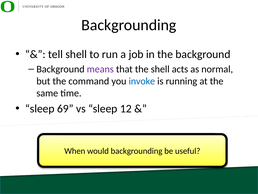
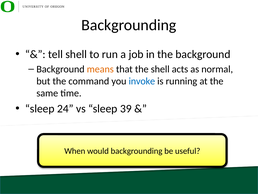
means colour: purple -> orange
69: 69 -> 24
12: 12 -> 39
